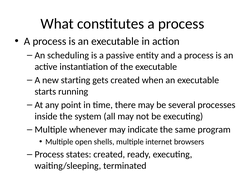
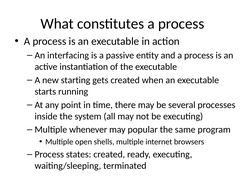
scheduling: scheduling -> interfacing
indicate: indicate -> popular
